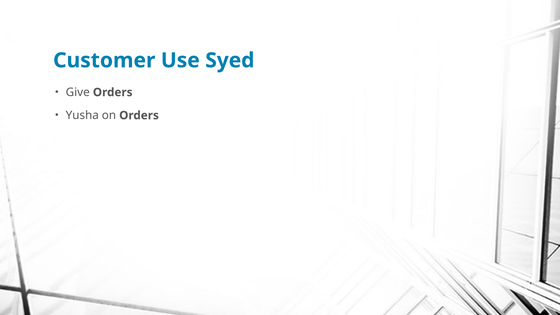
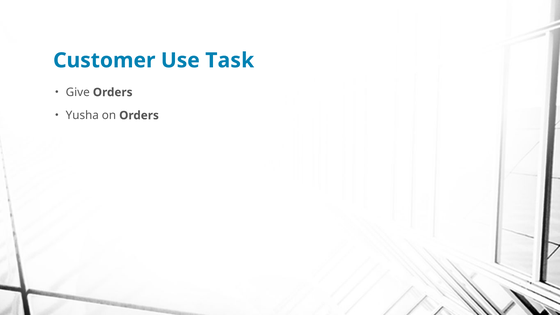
Syed: Syed -> Task
